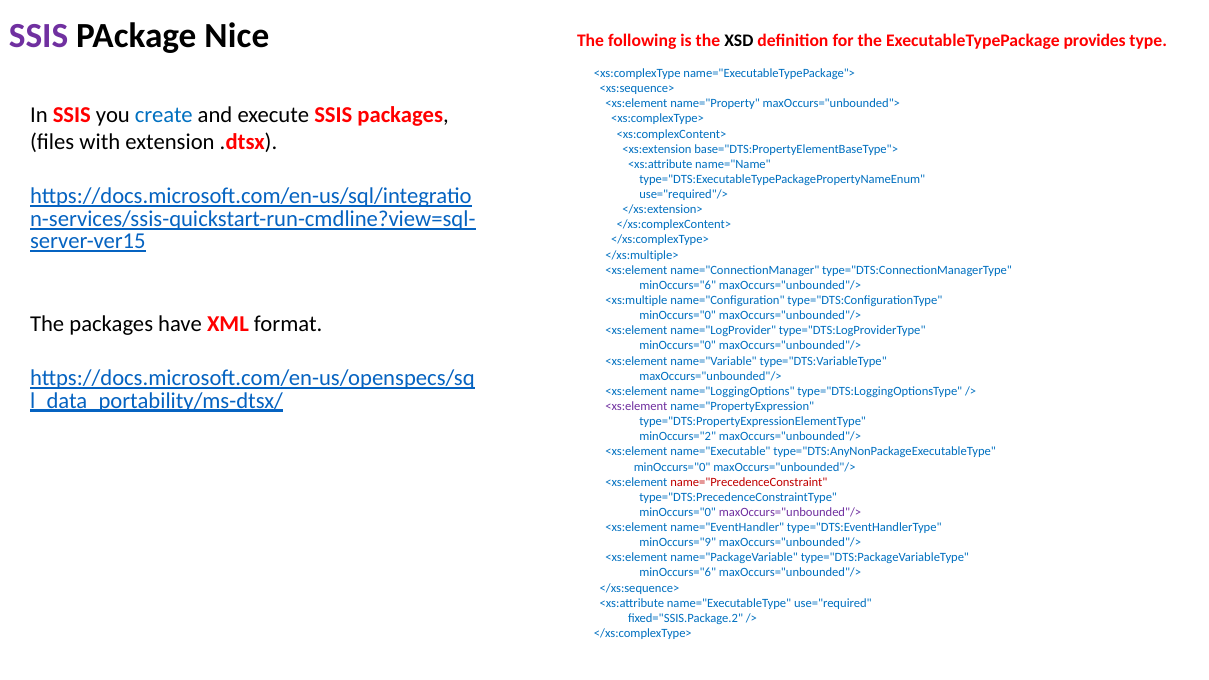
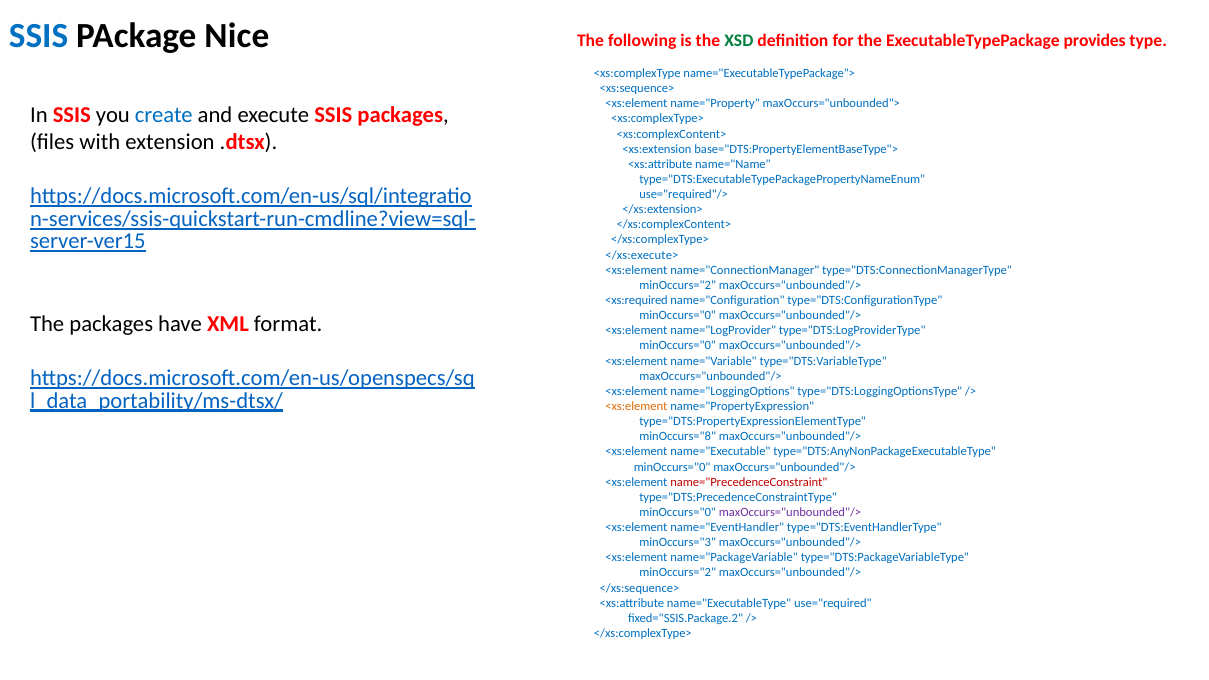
SSIS at (39, 36) colour: purple -> blue
XSD colour: black -> green
</xs:multiple>: </xs:multiple> -> </xs:execute>
minOccurs="6 at (678, 285): minOccurs="6 -> minOccurs="2
<xs:multiple: <xs:multiple -> <xs:required
<xs:element at (636, 406) colour: purple -> orange
minOccurs="2: minOccurs="2 -> minOccurs="8
minOccurs="9: minOccurs="9 -> minOccurs="3
minOccurs="6 at (678, 573): minOccurs="6 -> minOccurs="2
